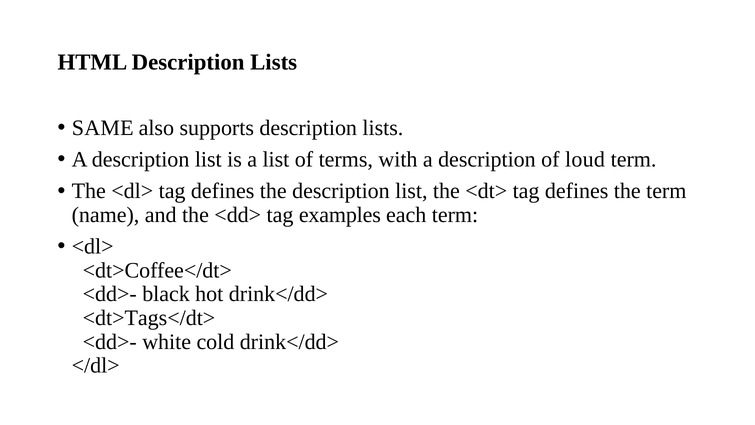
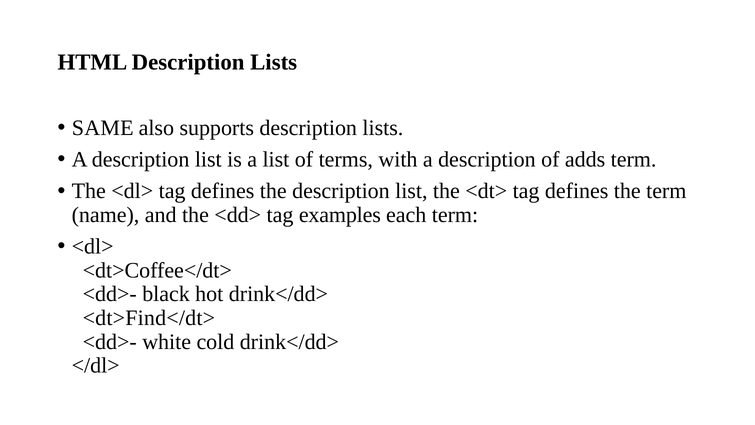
loud: loud -> adds
<dt>Tags</dt>: <dt>Tags</dt> -> <dt>Find</dt>
